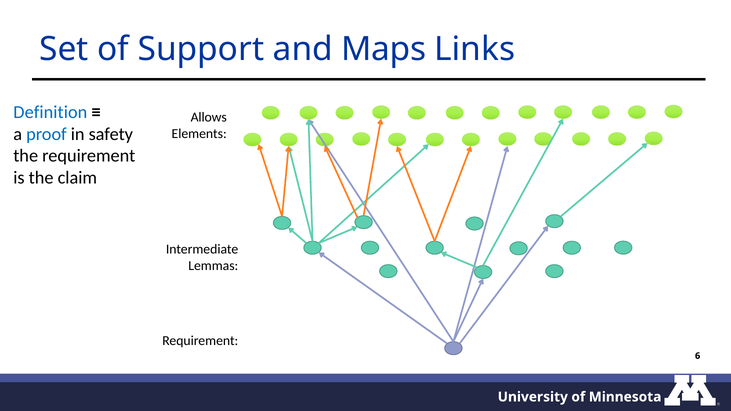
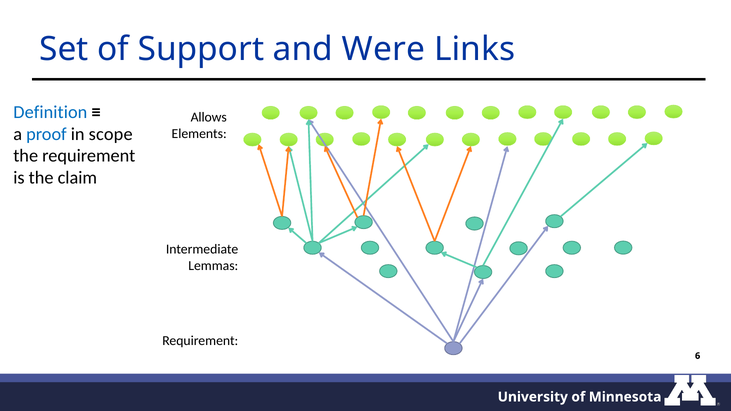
Maps: Maps -> Were
safety: safety -> scope
